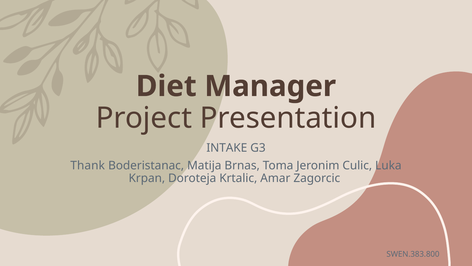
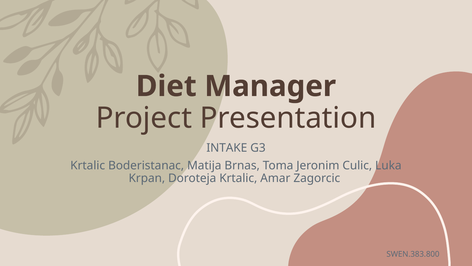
Thank at (88, 165): Thank -> Krtalic
